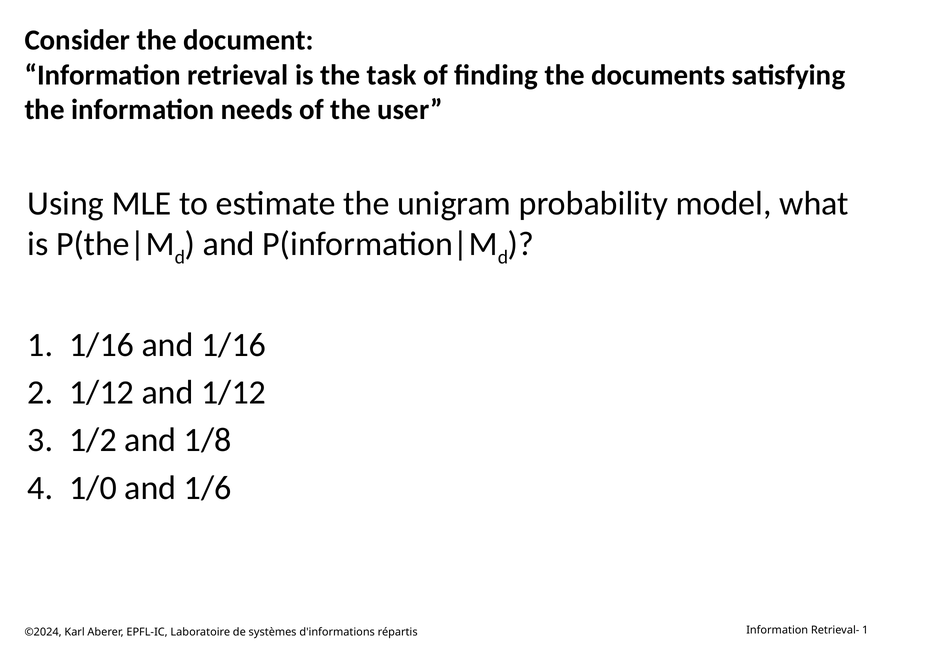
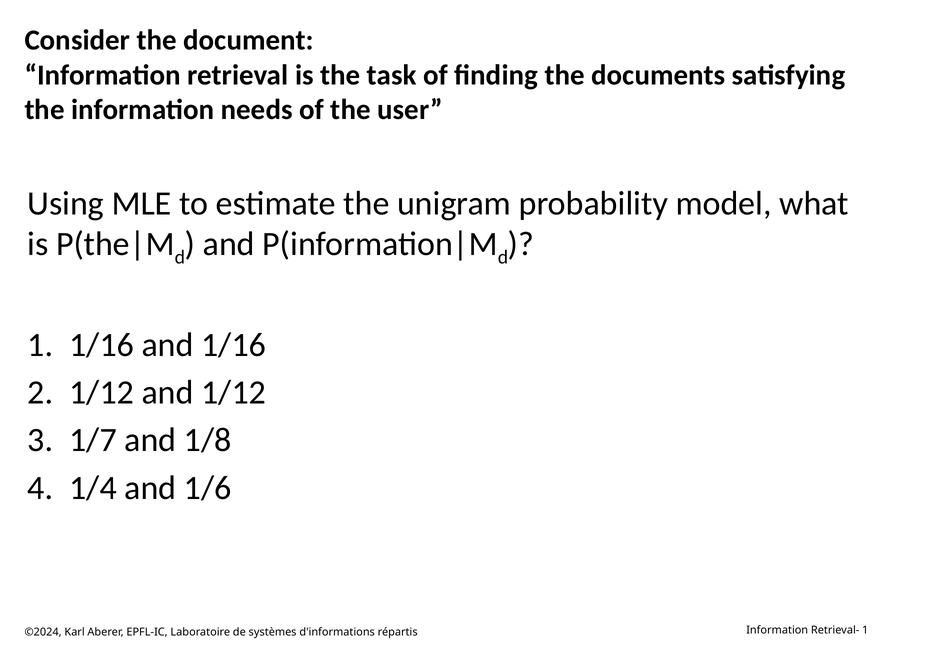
1/2: 1/2 -> 1/7
1/0: 1/0 -> 1/4
